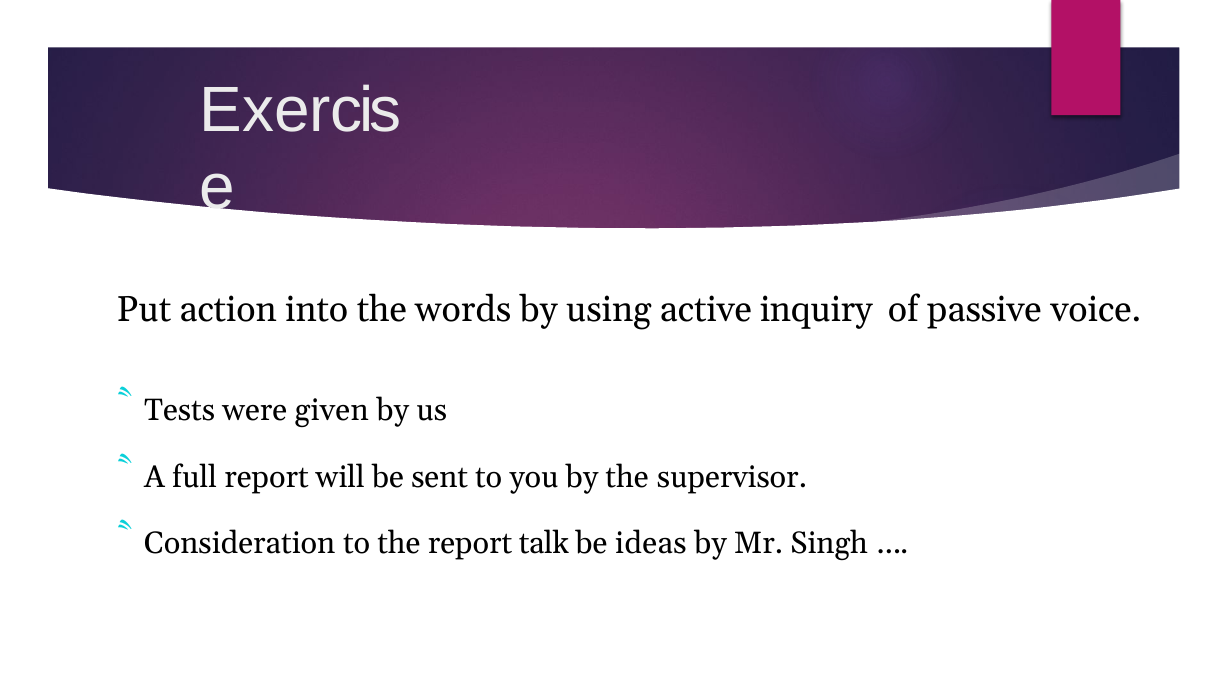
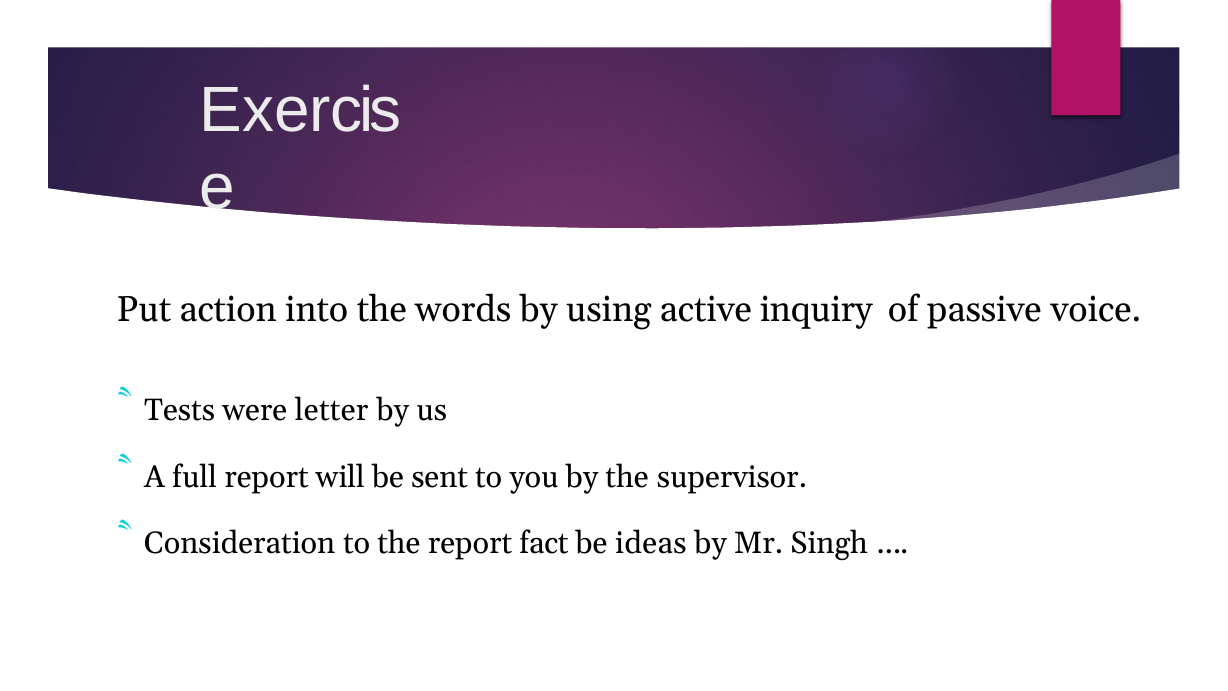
given: given -> letter
talk: talk -> fact
